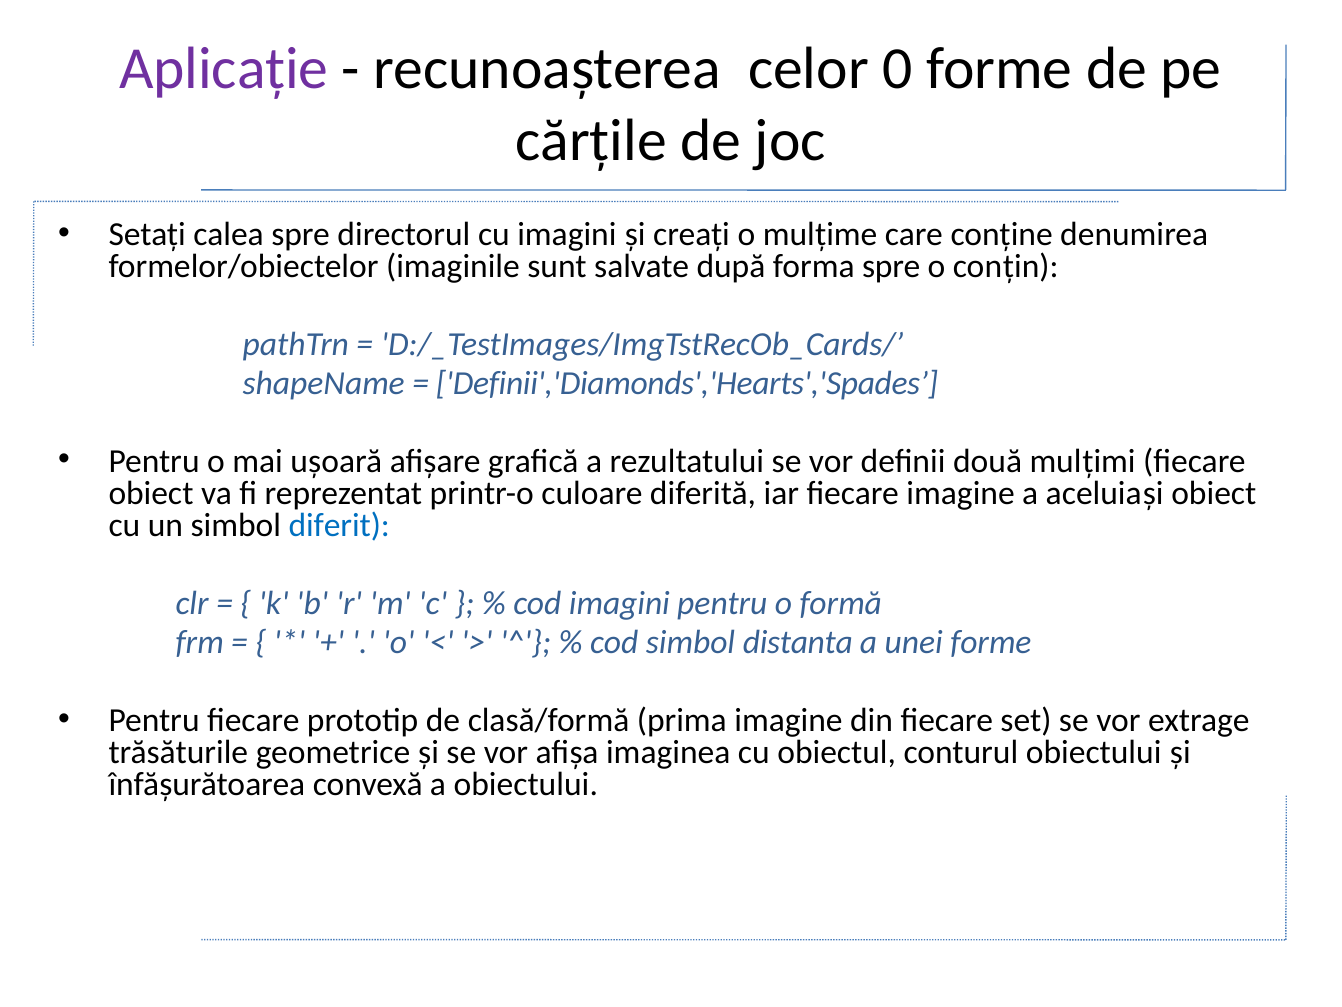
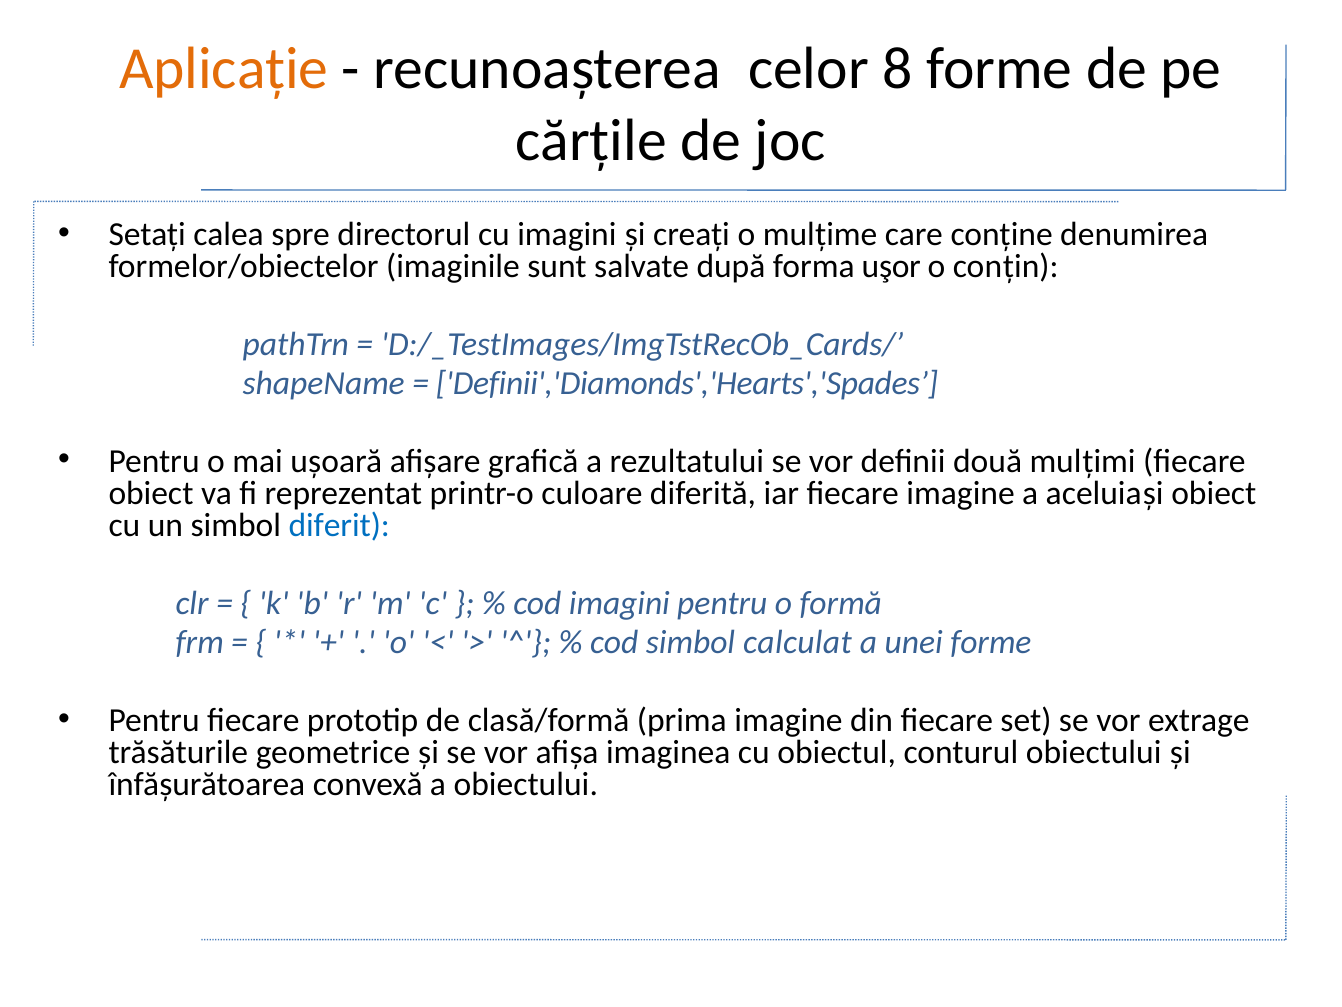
Aplicaţie colour: purple -> orange
0: 0 -> 8
forma spre: spre -> uşor
distanta: distanta -> calculat
